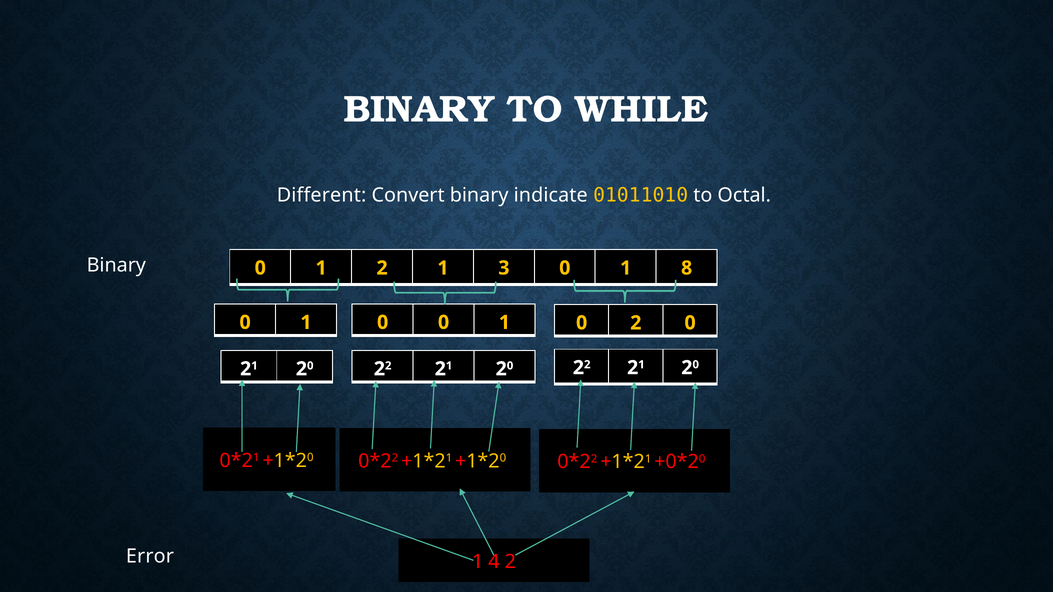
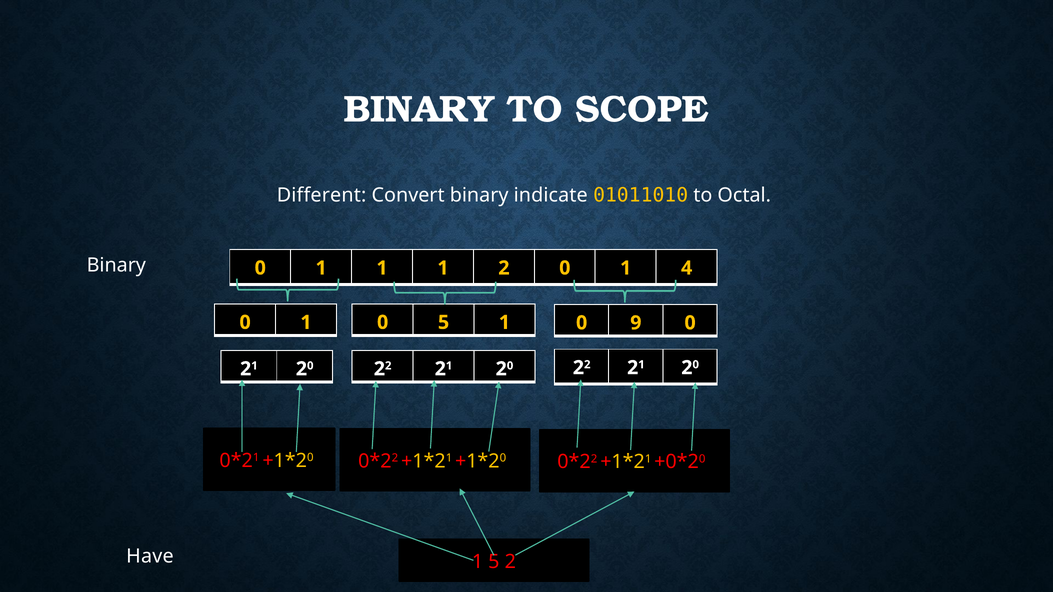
WHILE: WHILE -> SCOPE
0 1 2: 2 -> 1
1 3: 3 -> 2
8: 8 -> 4
0 at (444, 323): 0 -> 5
0 2: 2 -> 9
Error: Error -> Have
1 4: 4 -> 5
